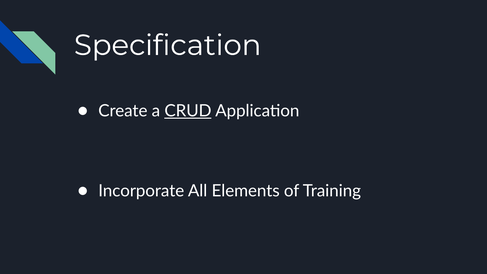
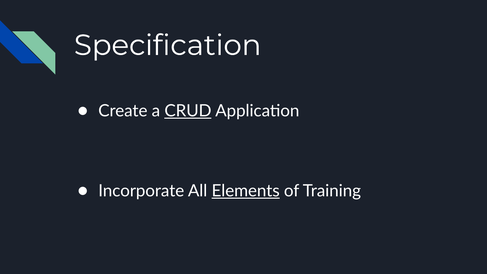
Elements underline: none -> present
